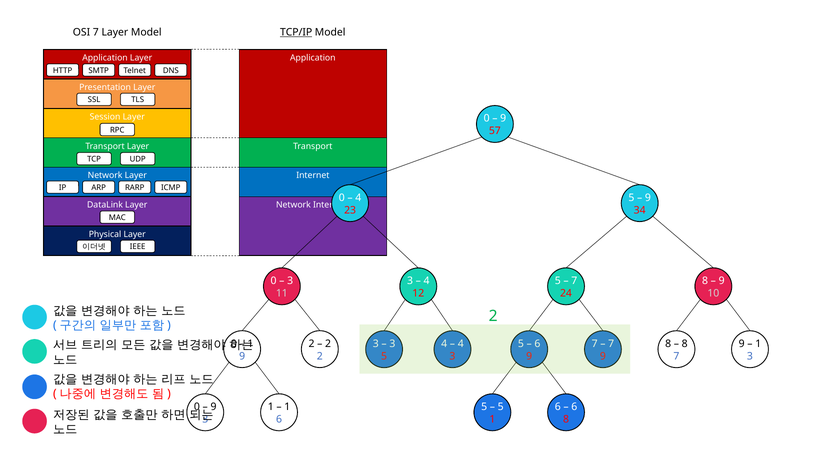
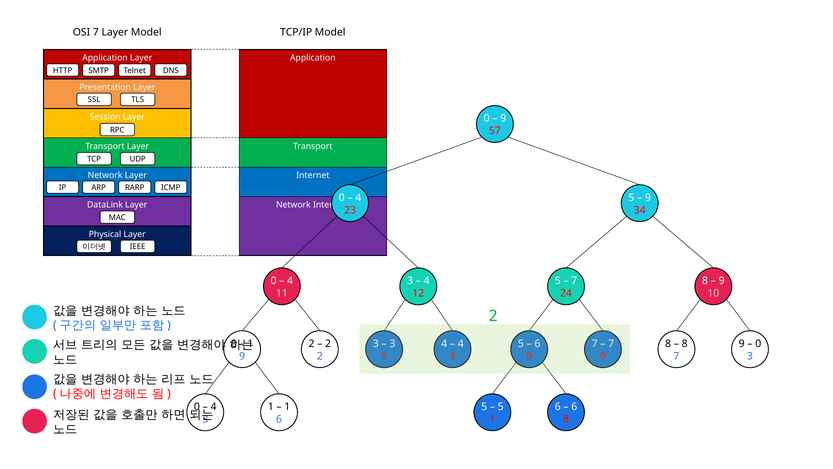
TCP/IP underline: present -> none
3 at (290, 280): 3 -> 4
1 at (758, 343): 1 -> 0
9 at (213, 406): 9 -> 4
